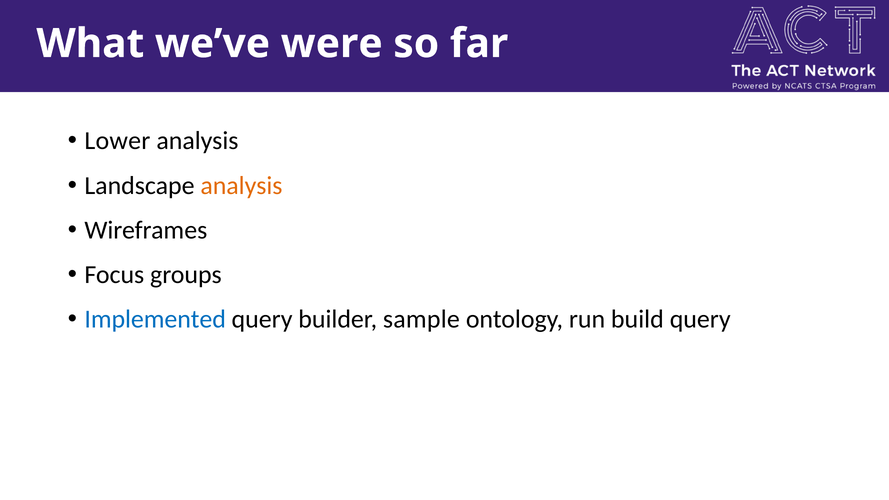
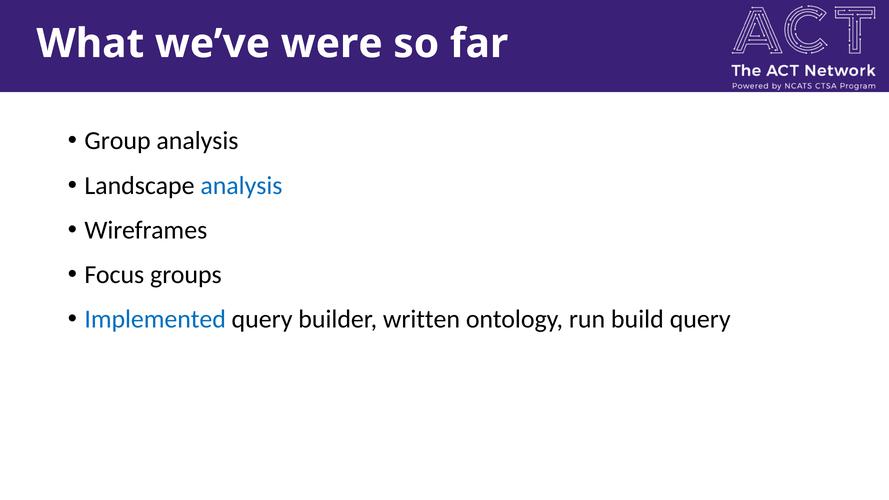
Lower: Lower -> Group
analysis at (241, 186) colour: orange -> blue
sample: sample -> written
